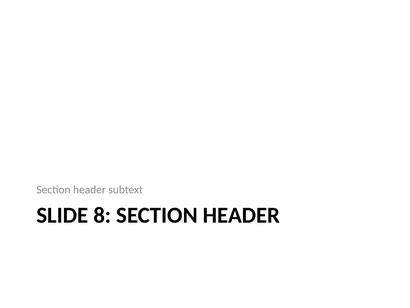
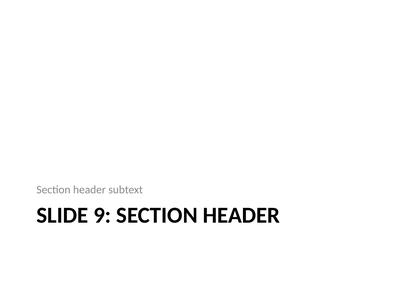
8: 8 -> 9
